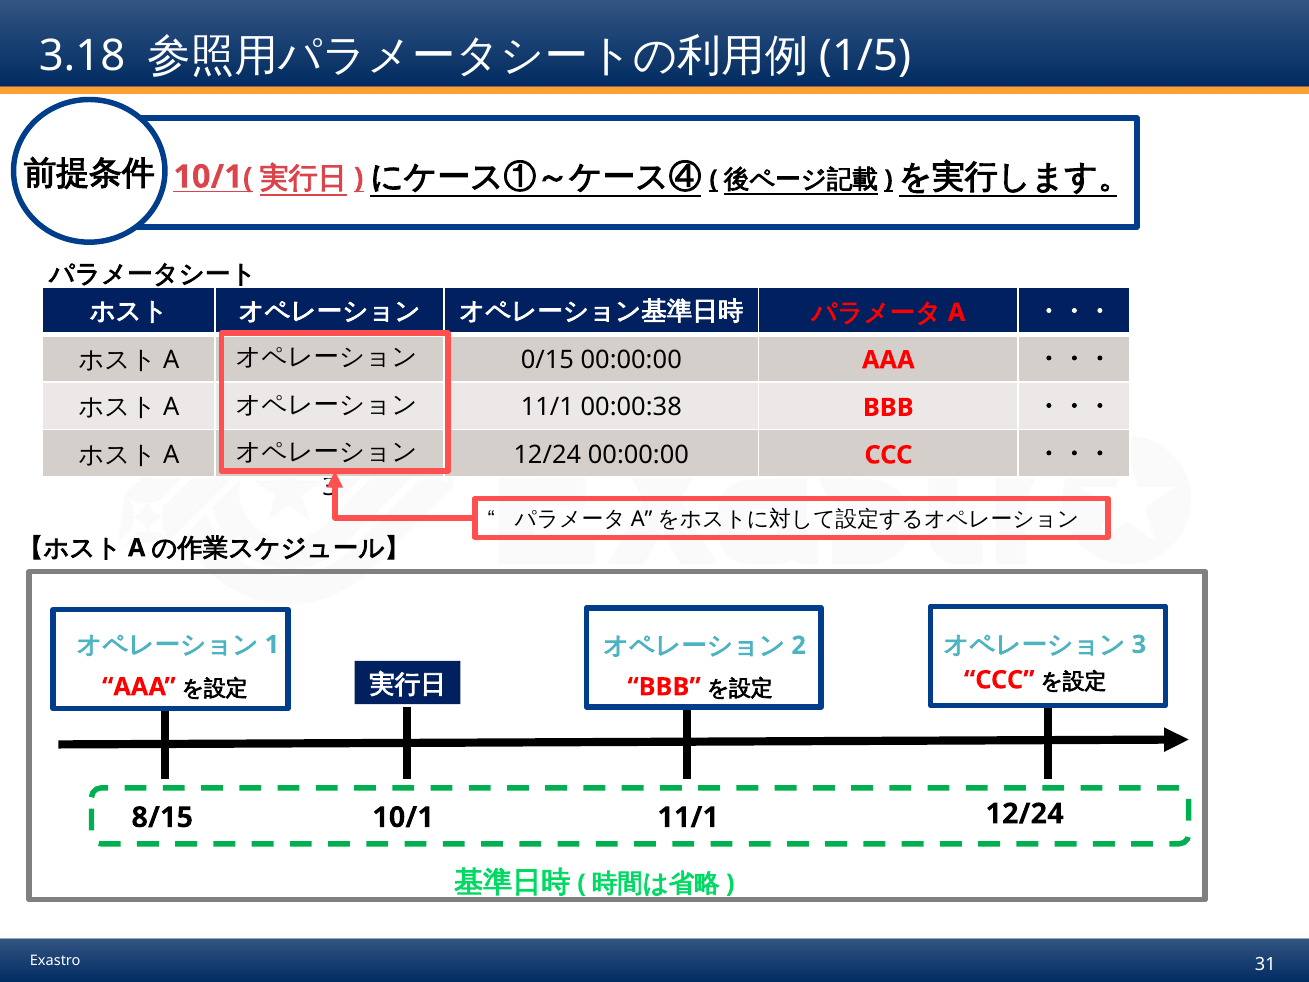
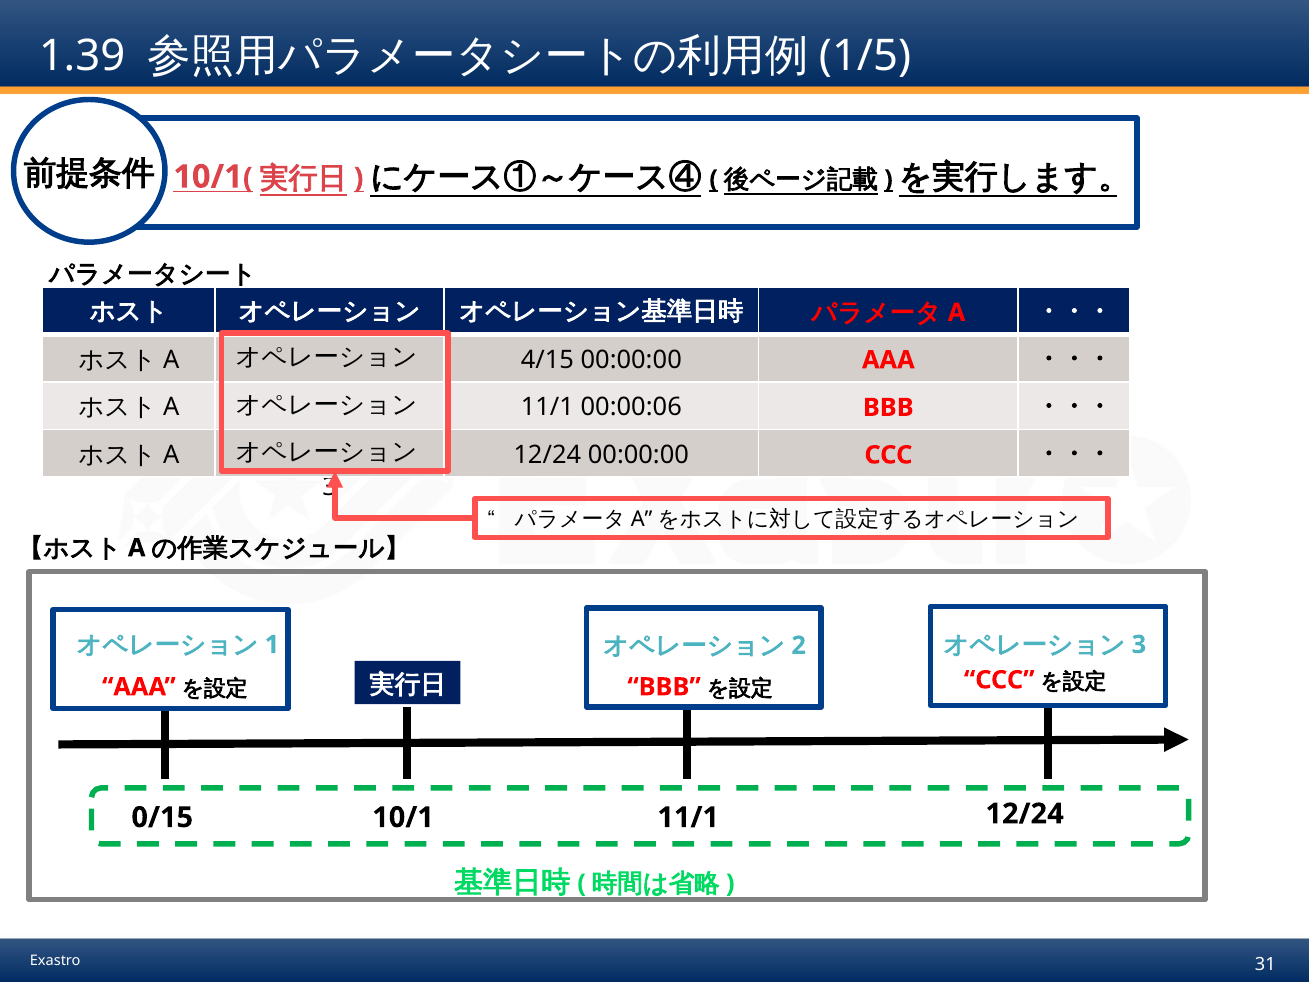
3.18: 3.18 -> 1.39
0/15: 0/15 -> 4/15
00:00:38: 00:00:38 -> 00:00:06
8/15: 8/15 -> 0/15
